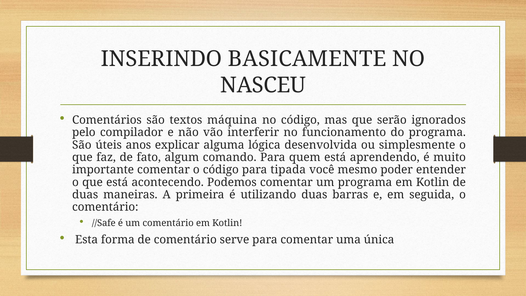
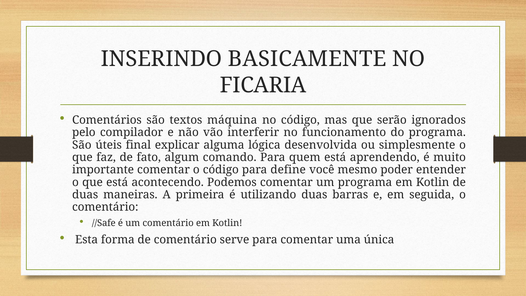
NASCEU: NASCEU -> FICARIA
anos: anos -> final
tipada: tipada -> define
